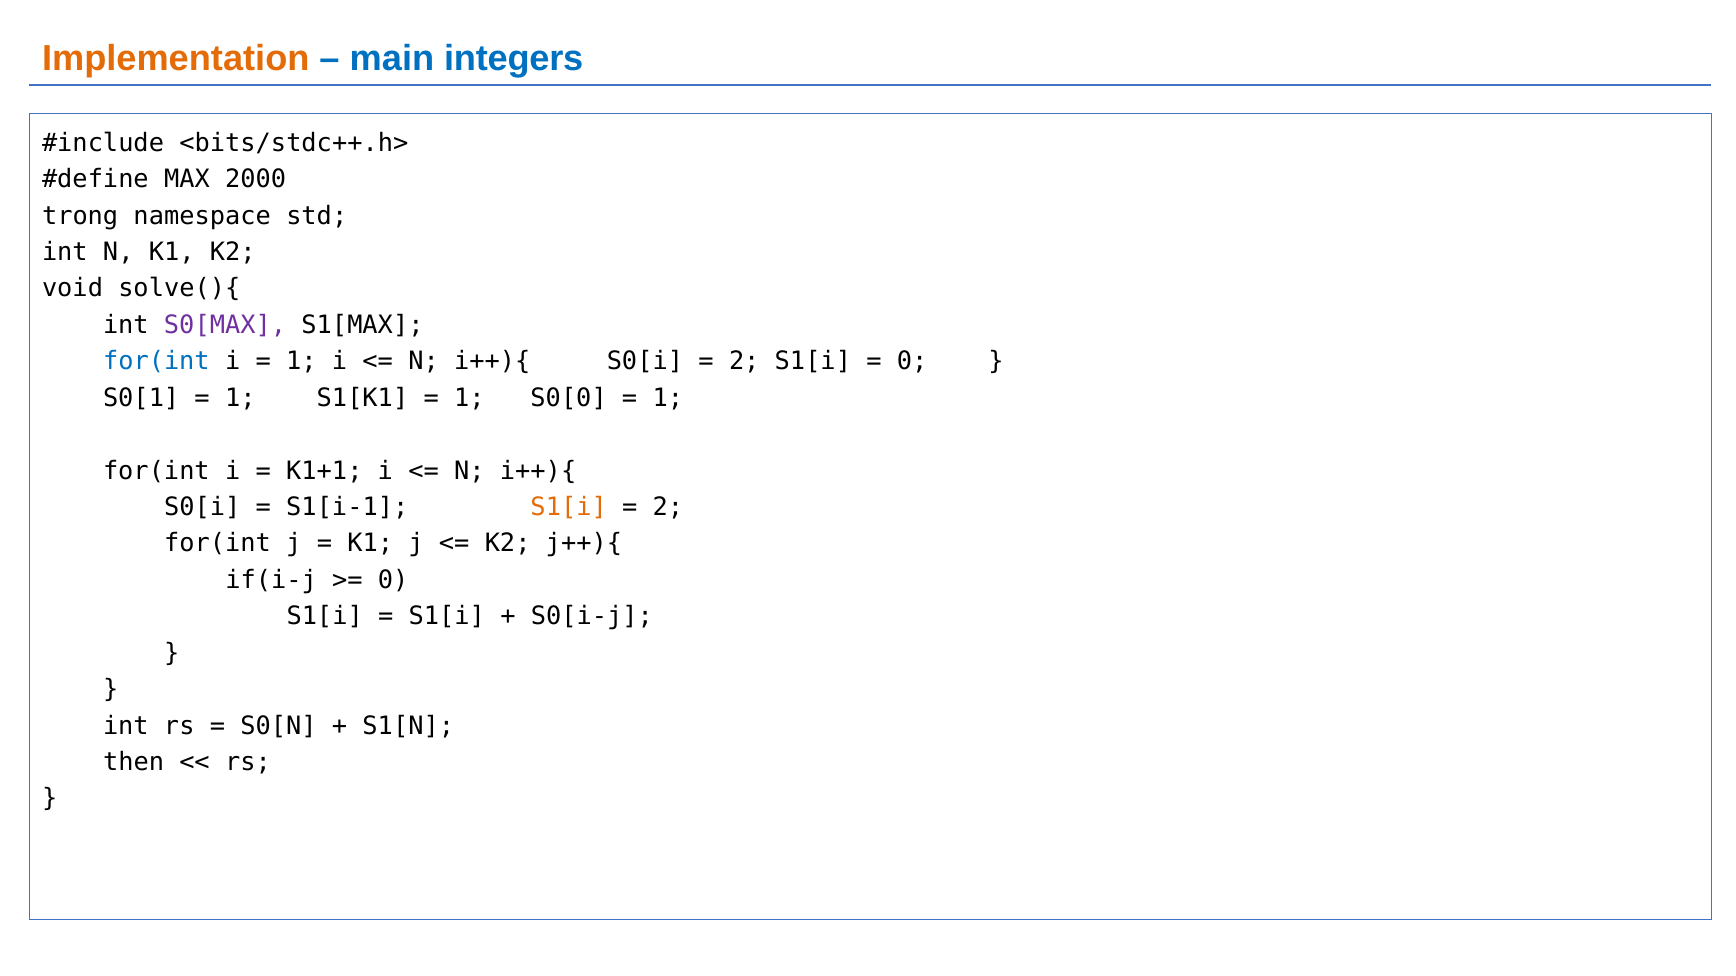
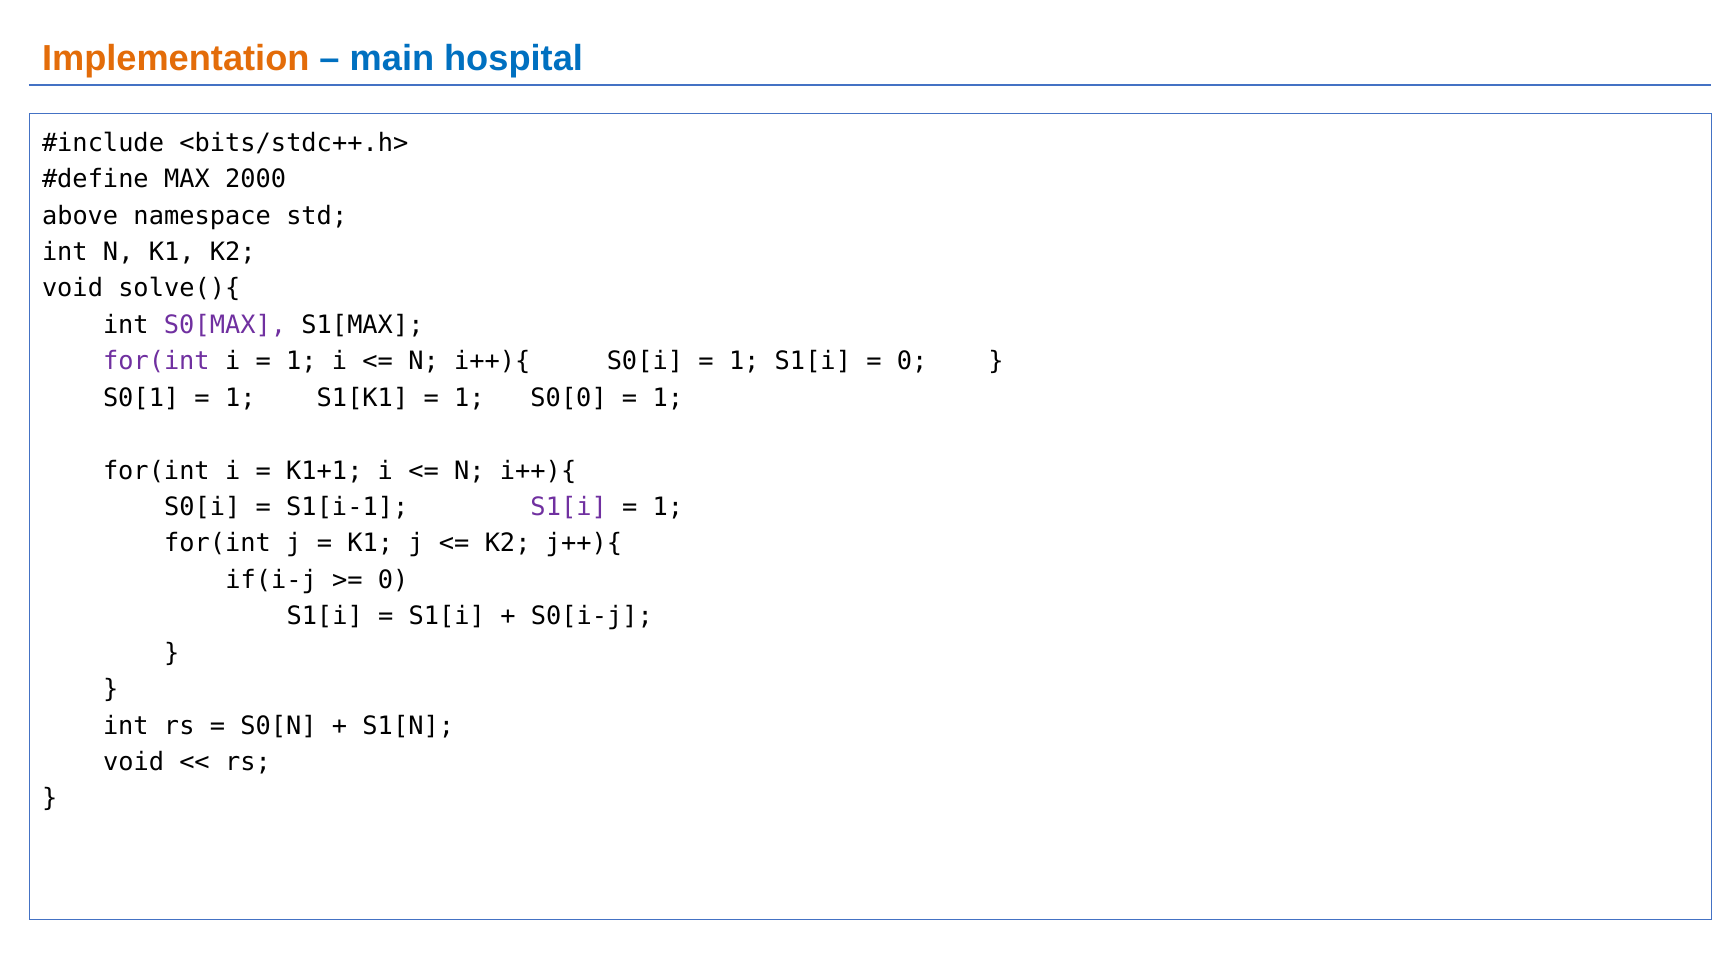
integers: integers -> hospital
trong: trong -> above
for(int at (156, 362) colour: blue -> purple
2 at (744, 362): 2 -> 1
S1[i at (569, 507) colour: orange -> purple
2 at (668, 507): 2 -> 1
then at (134, 762): then -> void
